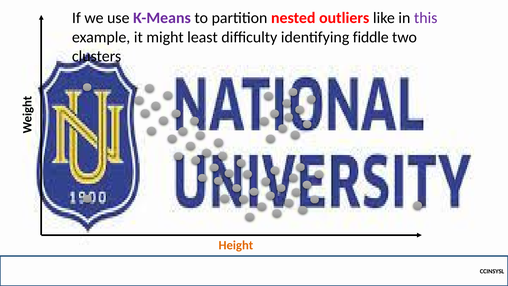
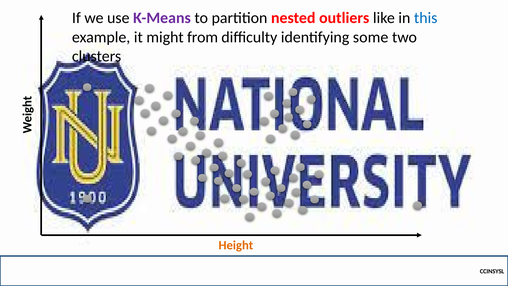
this colour: purple -> blue
least: least -> from
fiddle: fiddle -> some
